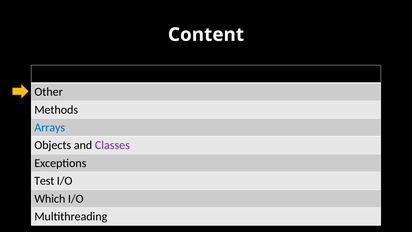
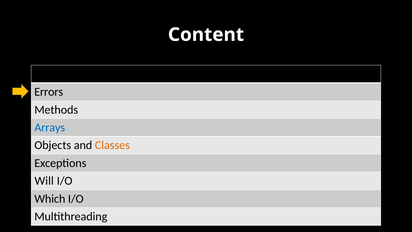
Other: Other -> Errors
Classes colour: purple -> orange
Test: Test -> Will
